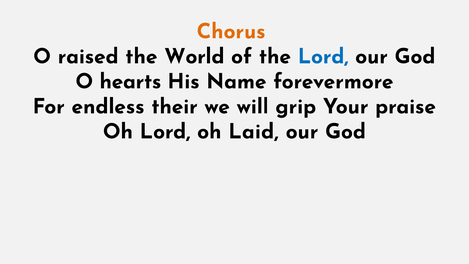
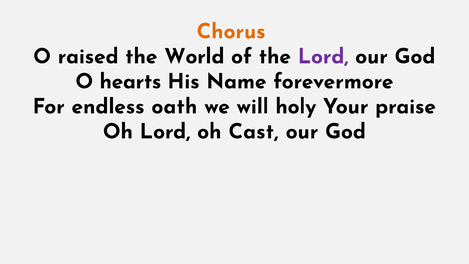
Lord at (323, 56) colour: blue -> purple
their: their -> oath
grip: grip -> holy
Laid: Laid -> Cast
